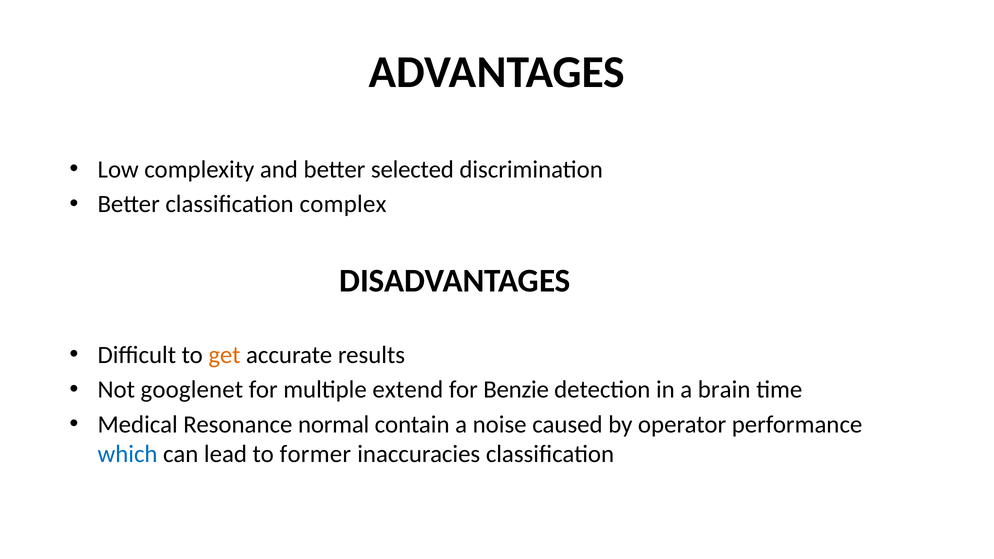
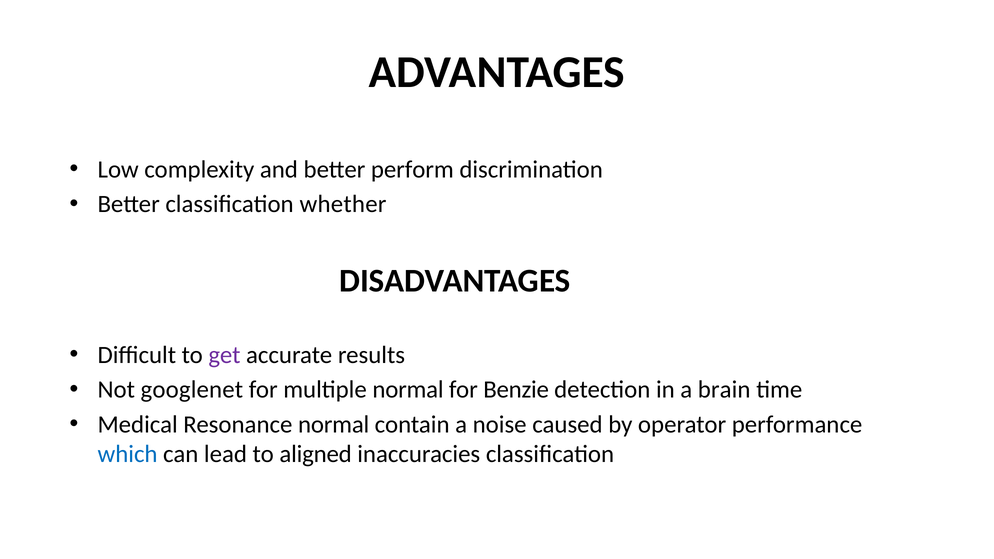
selected: selected -> perform
complex: complex -> whether
get colour: orange -> purple
multiple extend: extend -> normal
former: former -> aligned
